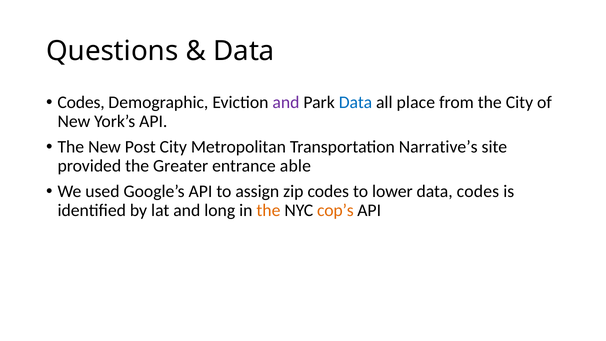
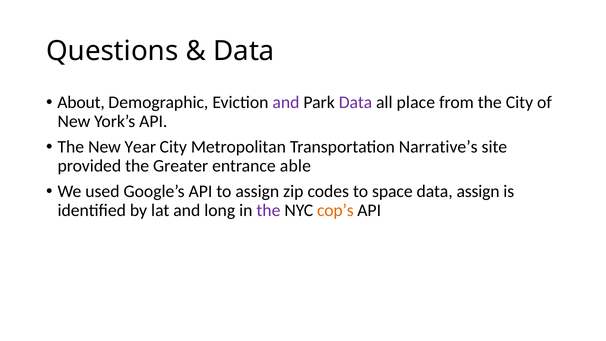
Codes at (81, 102): Codes -> About
Data at (355, 102) colour: blue -> purple
Post: Post -> Year
lower: lower -> space
data codes: codes -> assign
the at (268, 210) colour: orange -> purple
